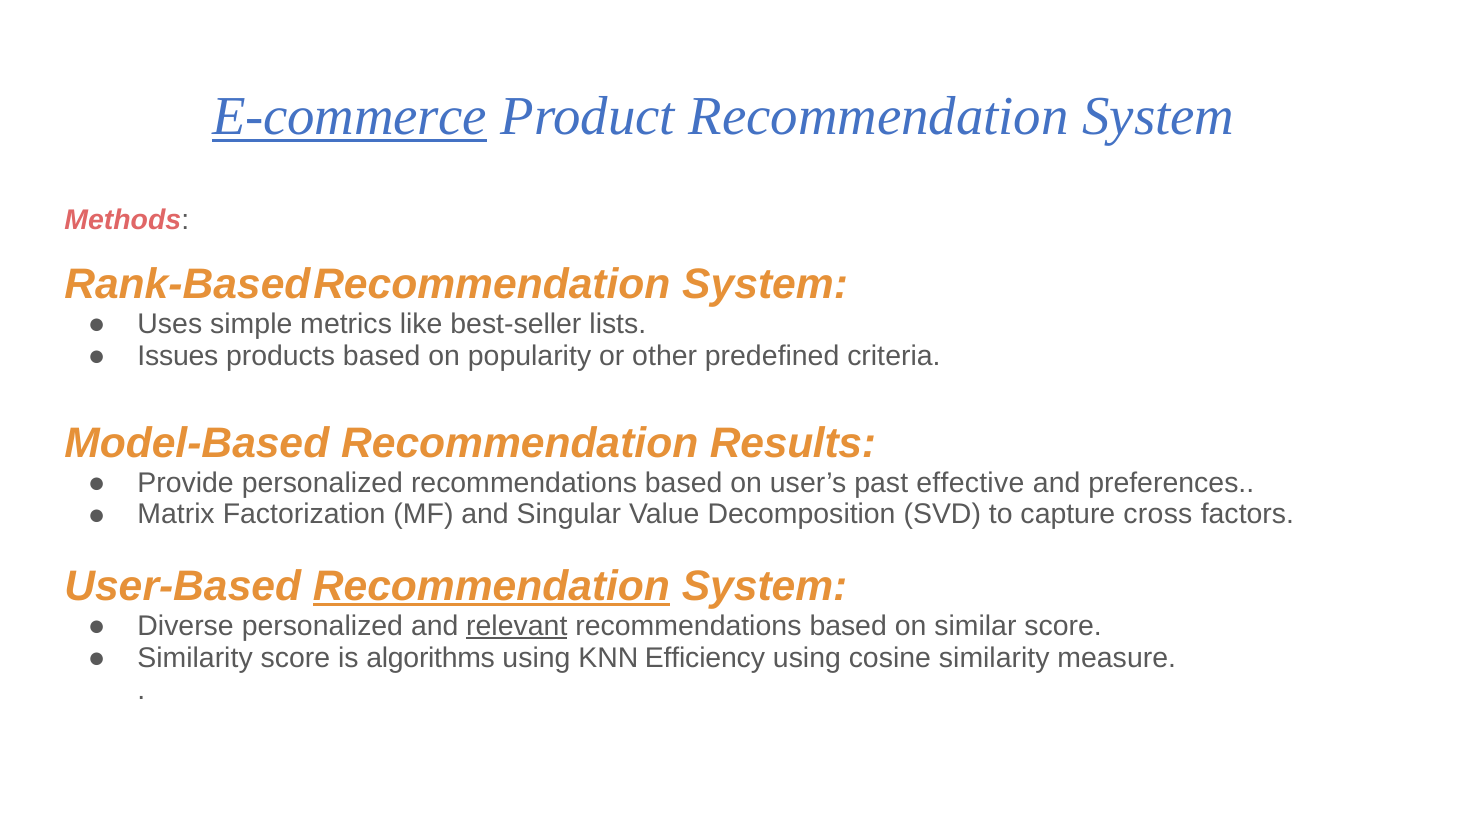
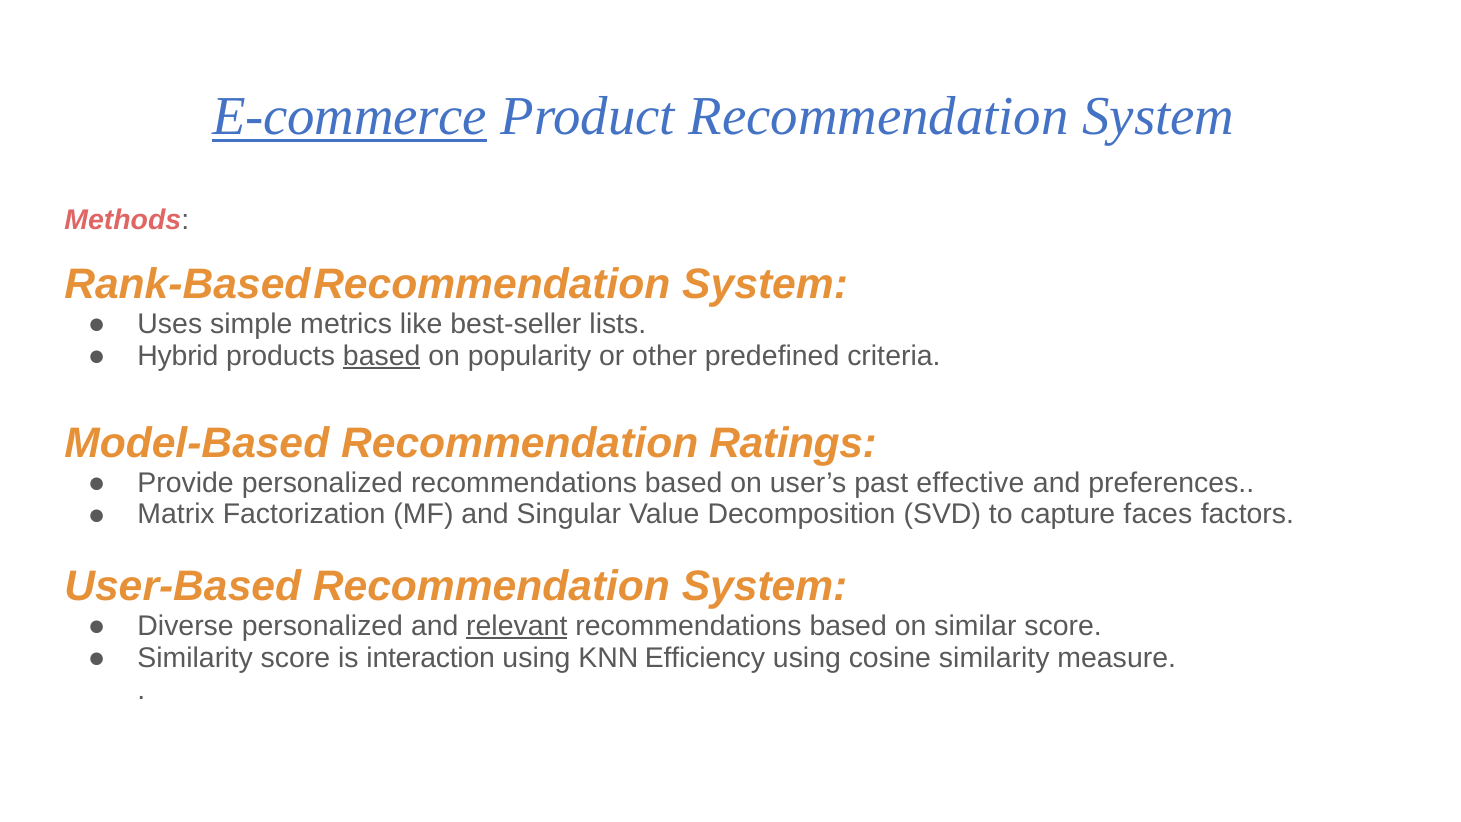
Issues: Issues -> Hybrid
based at (382, 356) underline: none -> present
Results: Results -> Ratings
cross: cross -> faces
Recommendation at (491, 586) underline: present -> none
algorithms: algorithms -> interaction
